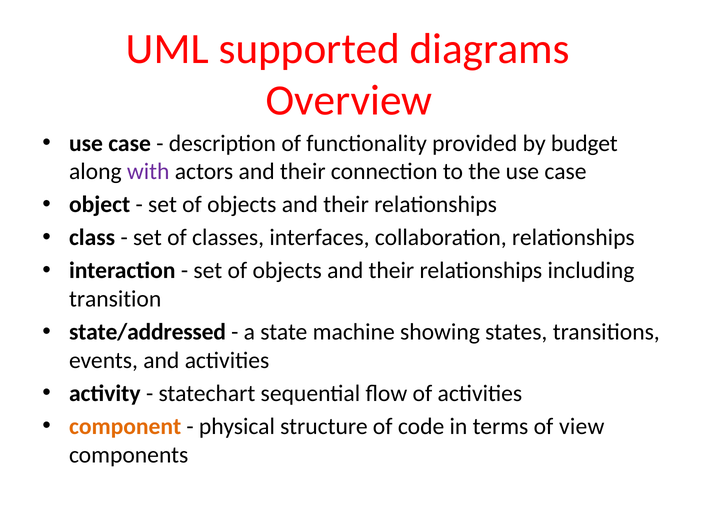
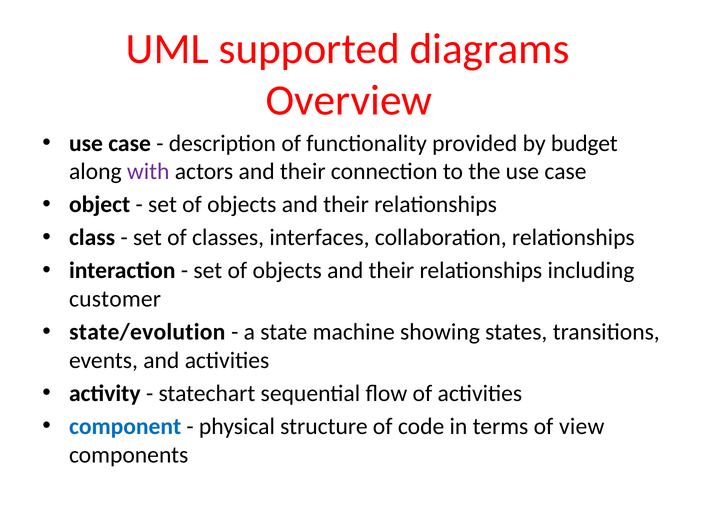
transition: transition -> customer
state/addressed: state/addressed -> state/evolution
component colour: orange -> blue
